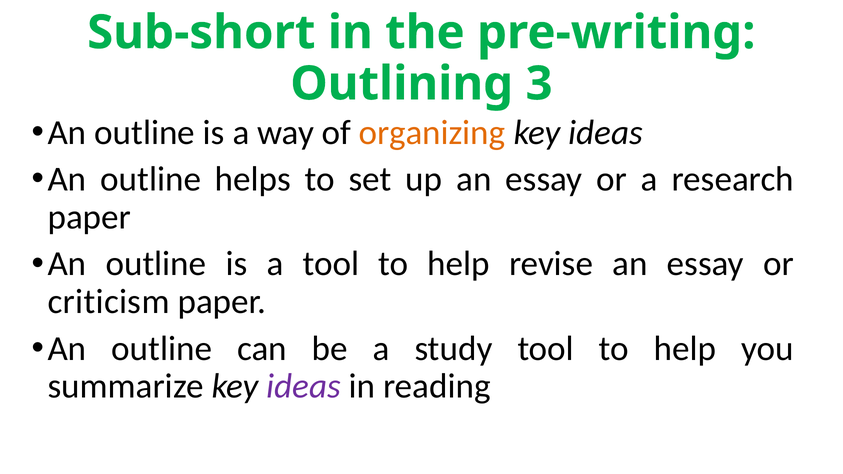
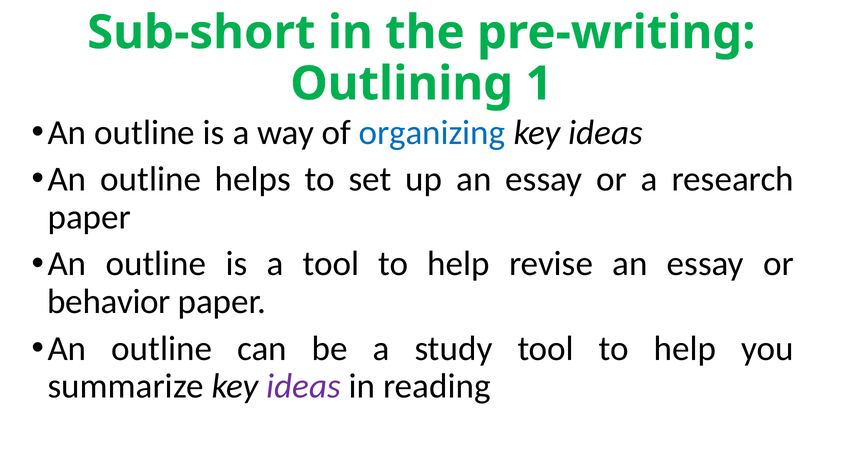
3: 3 -> 1
organizing colour: orange -> blue
criticism: criticism -> behavior
